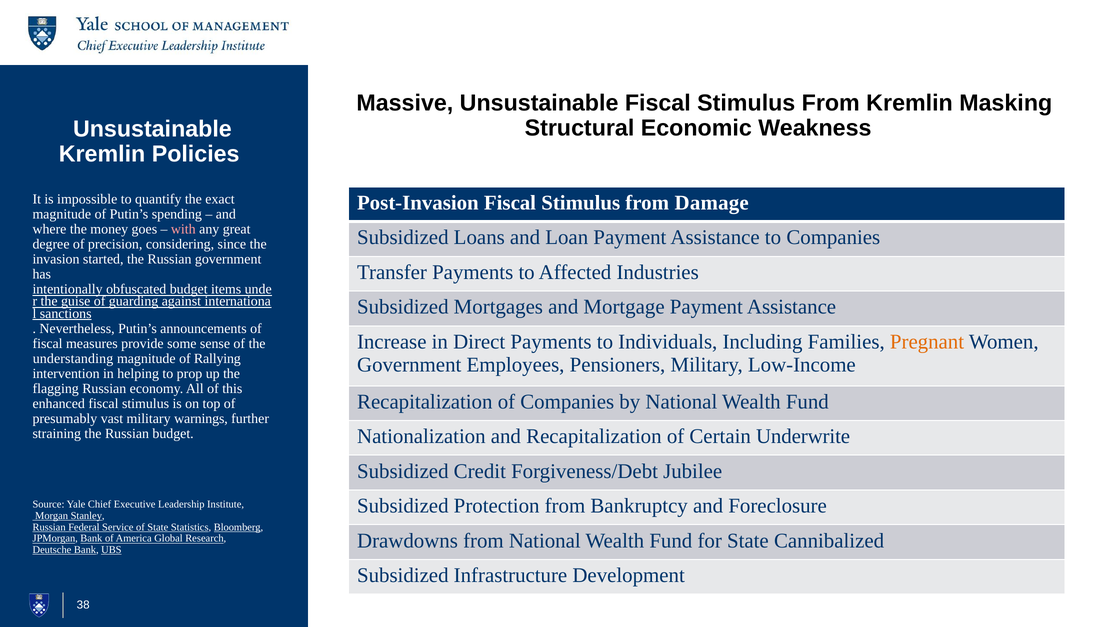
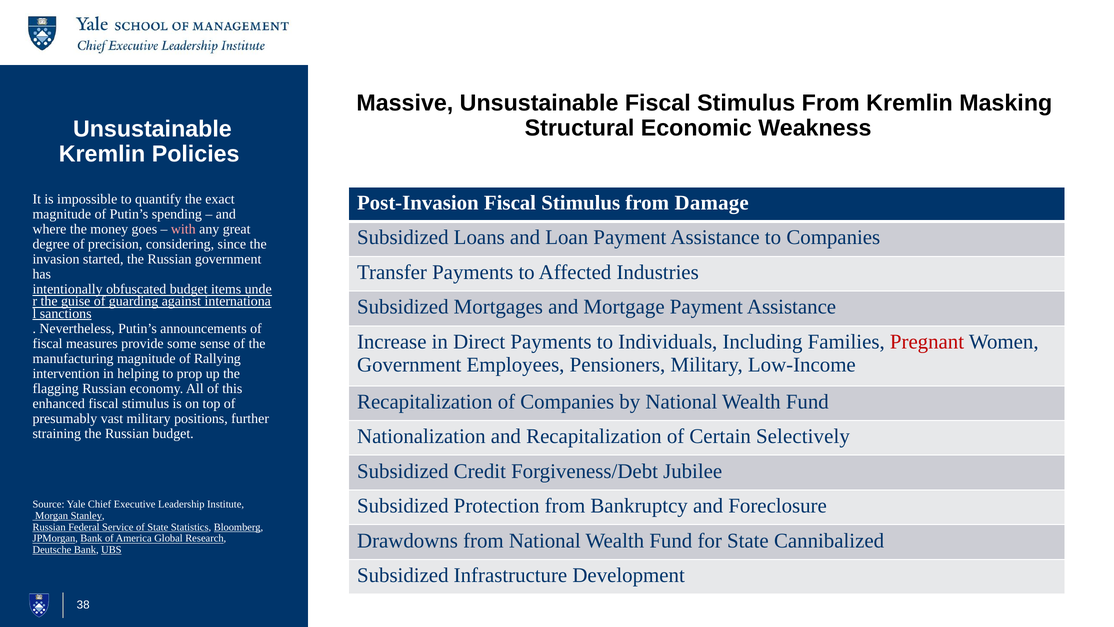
Pregnant colour: orange -> red
understanding: understanding -> manufacturing
warnings: warnings -> positions
Underwrite: Underwrite -> Selectively
